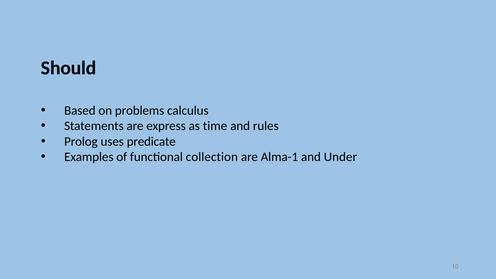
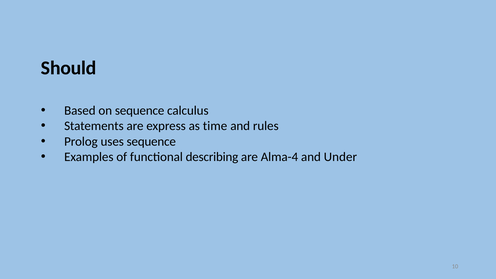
on problems: problems -> sequence
uses predicate: predicate -> sequence
collection: collection -> describing
Alma-1: Alma-1 -> Alma-4
